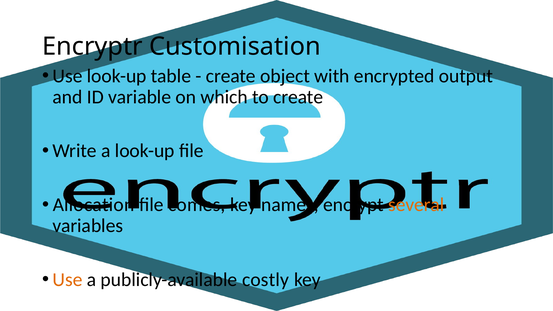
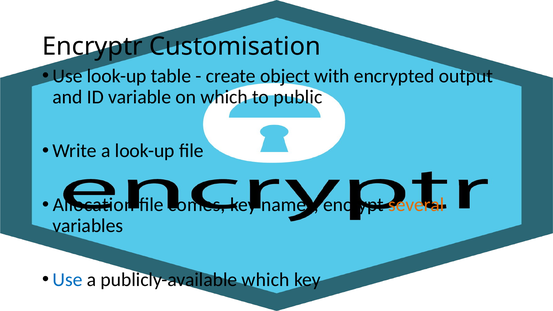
to create: create -> public
Use at (67, 280) colour: orange -> blue
publicly-available costly: costly -> which
